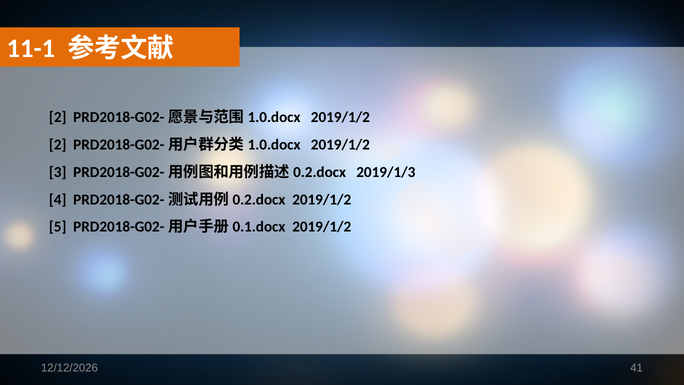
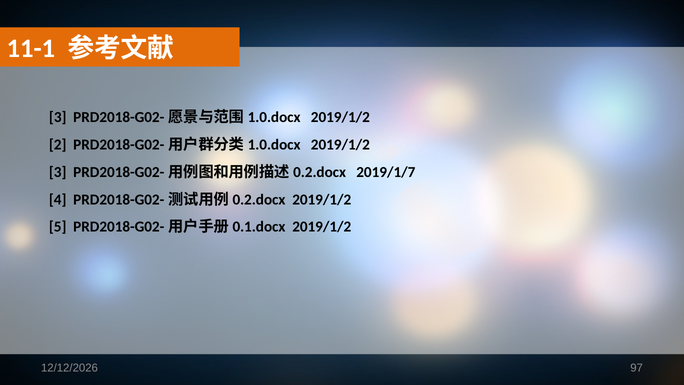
2 at (58, 117): 2 -> 3
2019/1/3: 2019/1/3 -> 2019/1/7
41: 41 -> 97
